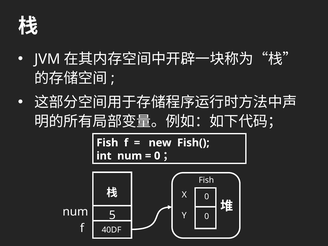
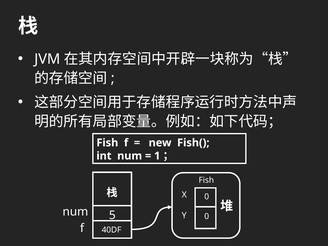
0 at (157, 156): 0 -> 1
